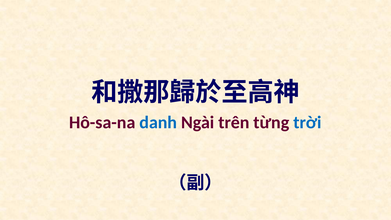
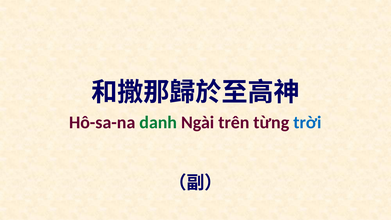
danh colour: blue -> green
